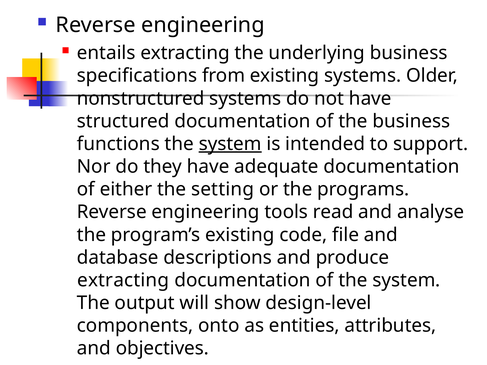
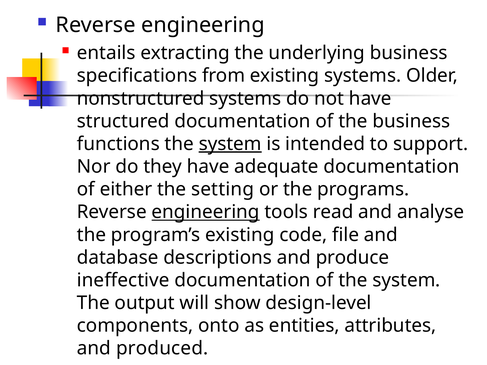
engineering at (206, 212) underline: none -> present
extracting at (123, 280): extracting -> ineffective
objectives: objectives -> produced
